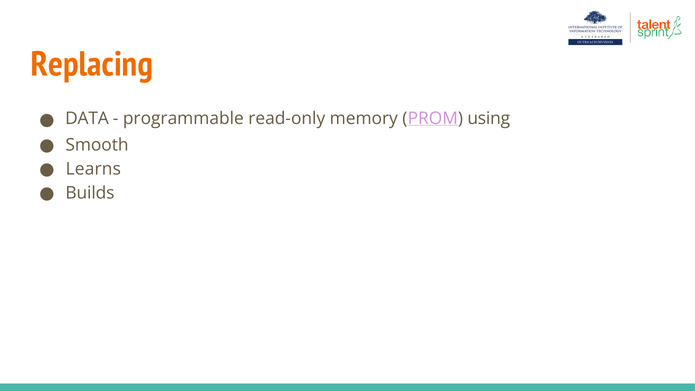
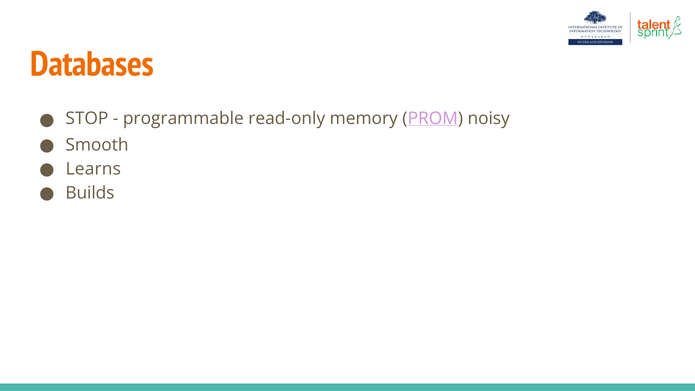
Replacing: Replacing -> Databases
DATA: DATA -> STOP
using: using -> noisy
